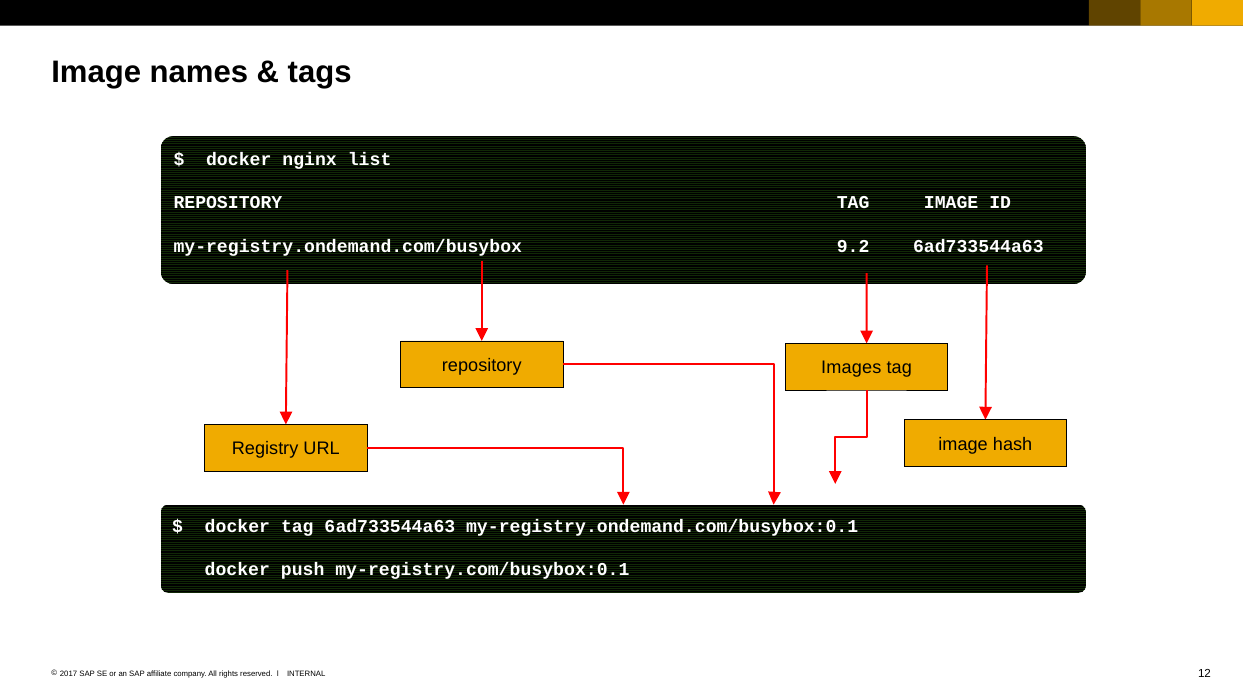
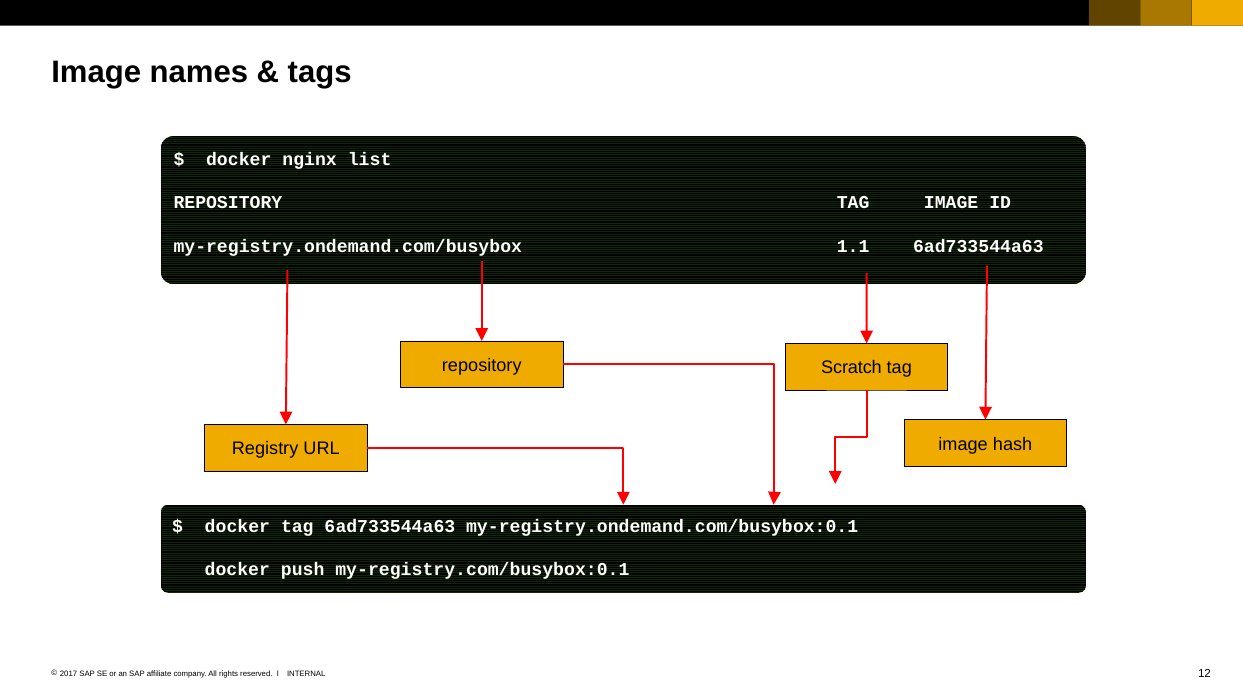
9.2: 9.2 -> 1.1
Images: Images -> Scratch
